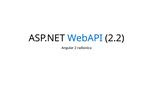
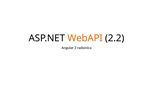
WebAPI colour: blue -> orange
